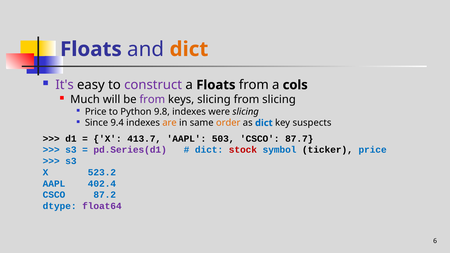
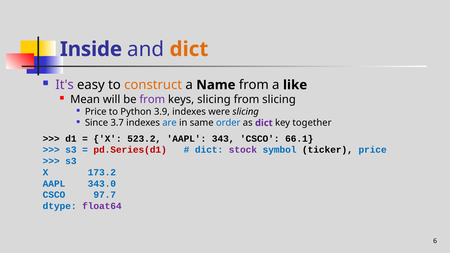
Floats at (91, 49): Floats -> Inside
construct colour: purple -> orange
a Floats: Floats -> Name
cols: cols -> like
Much: Much -> Mean
9.8: 9.8 -> 3.9
9.4: 9.4 -> 3.7
are colour: orange -> blue
order colour: orange -> blue
dict at (264, 123) colour: blue -> purple
suspects: suspects -> together
413.7: 413.7 -> 523.2
503: 503 -> 343
87.7: 87.7 -> 66.1
pd.Series(d1 colour: purple -> red
stock colour: red -> purple
523.2: 523.2 -> 173.2
402.4: 402.4 -> 343.0
87.2: 87.2 -> 97.7
